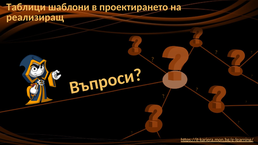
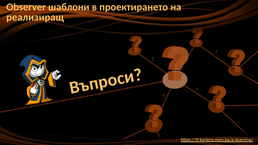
Таблици: Таблици -> Observer
